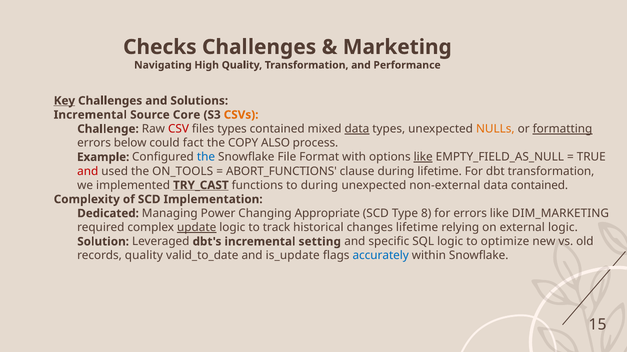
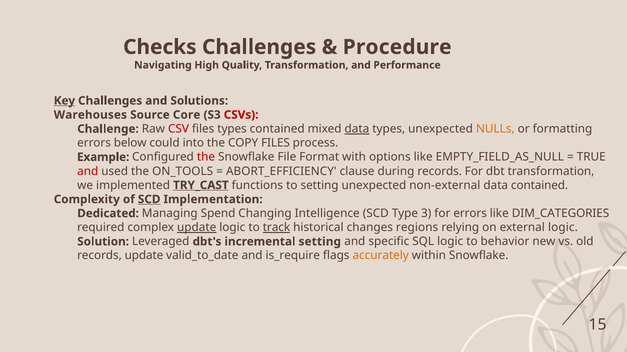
Marketing: Marketing -> Procedure
Incremental at (90, 115): Incremental -> Warehouses
CSVs colour: orange -> red
formatting underline: present -> none
fact: fact -> into
COPY ALSO: ALSO -> FILES
the at (206, 157) colour: blue -> red
like at (423, 157) underline: present -> none
ABORT_FUNCTIONS: ABORT_FUNCTIONS -> ABORT_EFFICIENCY
during lifetime: lifetime -> records
to during: during -> setting
SCD at (149, 200) underline: none -> present
Power: Power -> Spend
Appropriate: Appropriate -> Intelligence
8: 8 -> 3
DIM_MARKETING: DIM_MARKETING -> DIM_CATEGORIES
track underline: none -> present
changes lifetime: lifetime -> regions
optimize: optimize -> behavior
records quality: quality -> update
is_update: is_update -> is_require
accurately colour: blue -> orange
